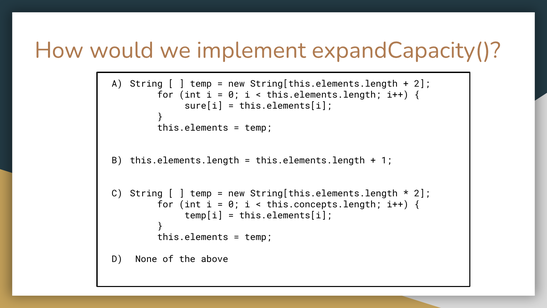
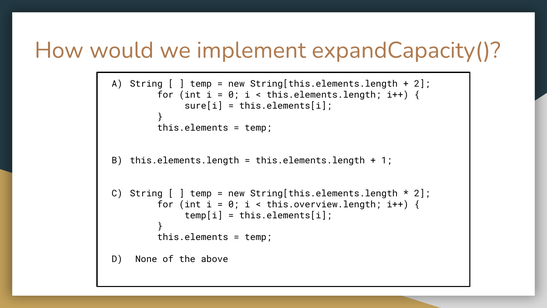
this.concepts.length: this.concepts.length -> this.overview.length
